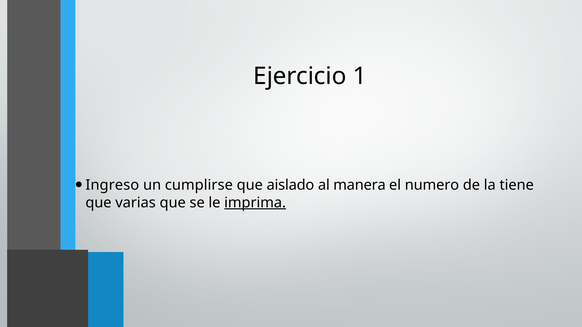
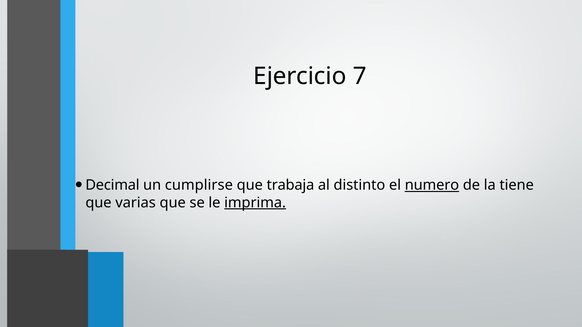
1: 1 -> 7
Ingreso: Ingreso -> Decimal
aislado: aislado -> trabaja
manera: manera -> distinto
numero underline: none -> present
